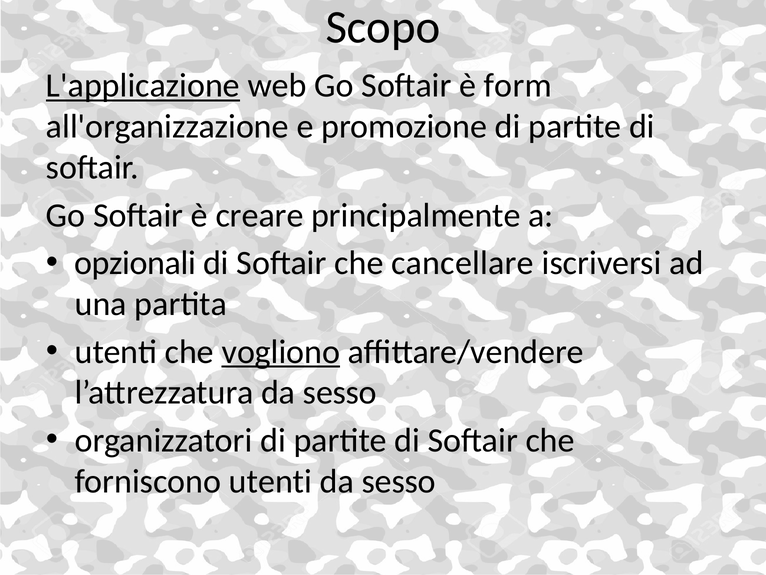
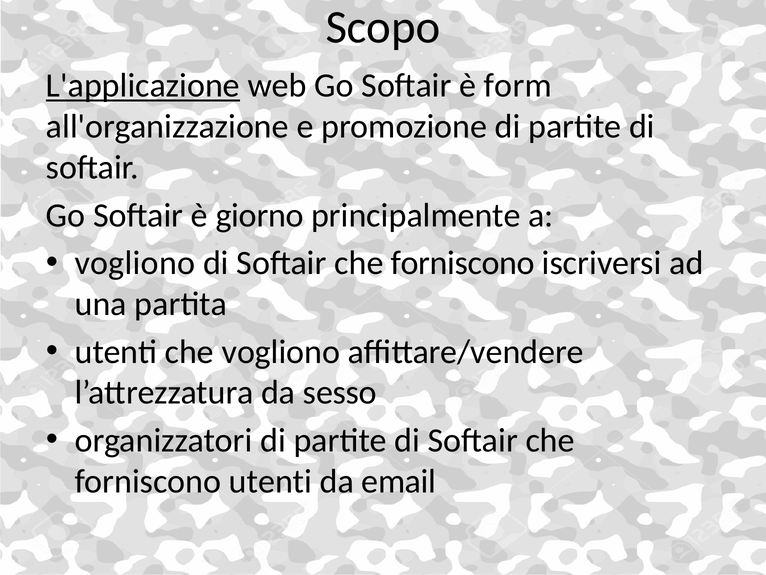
creare: creare -> giorno
opzionali at (135, 263): opzionali -> vogliono
cancellare at (463, 263): cancellare -> forniscono
vogliono at (281, 351) underline: present -> none
sesso at (399, 481): sesso -> email
